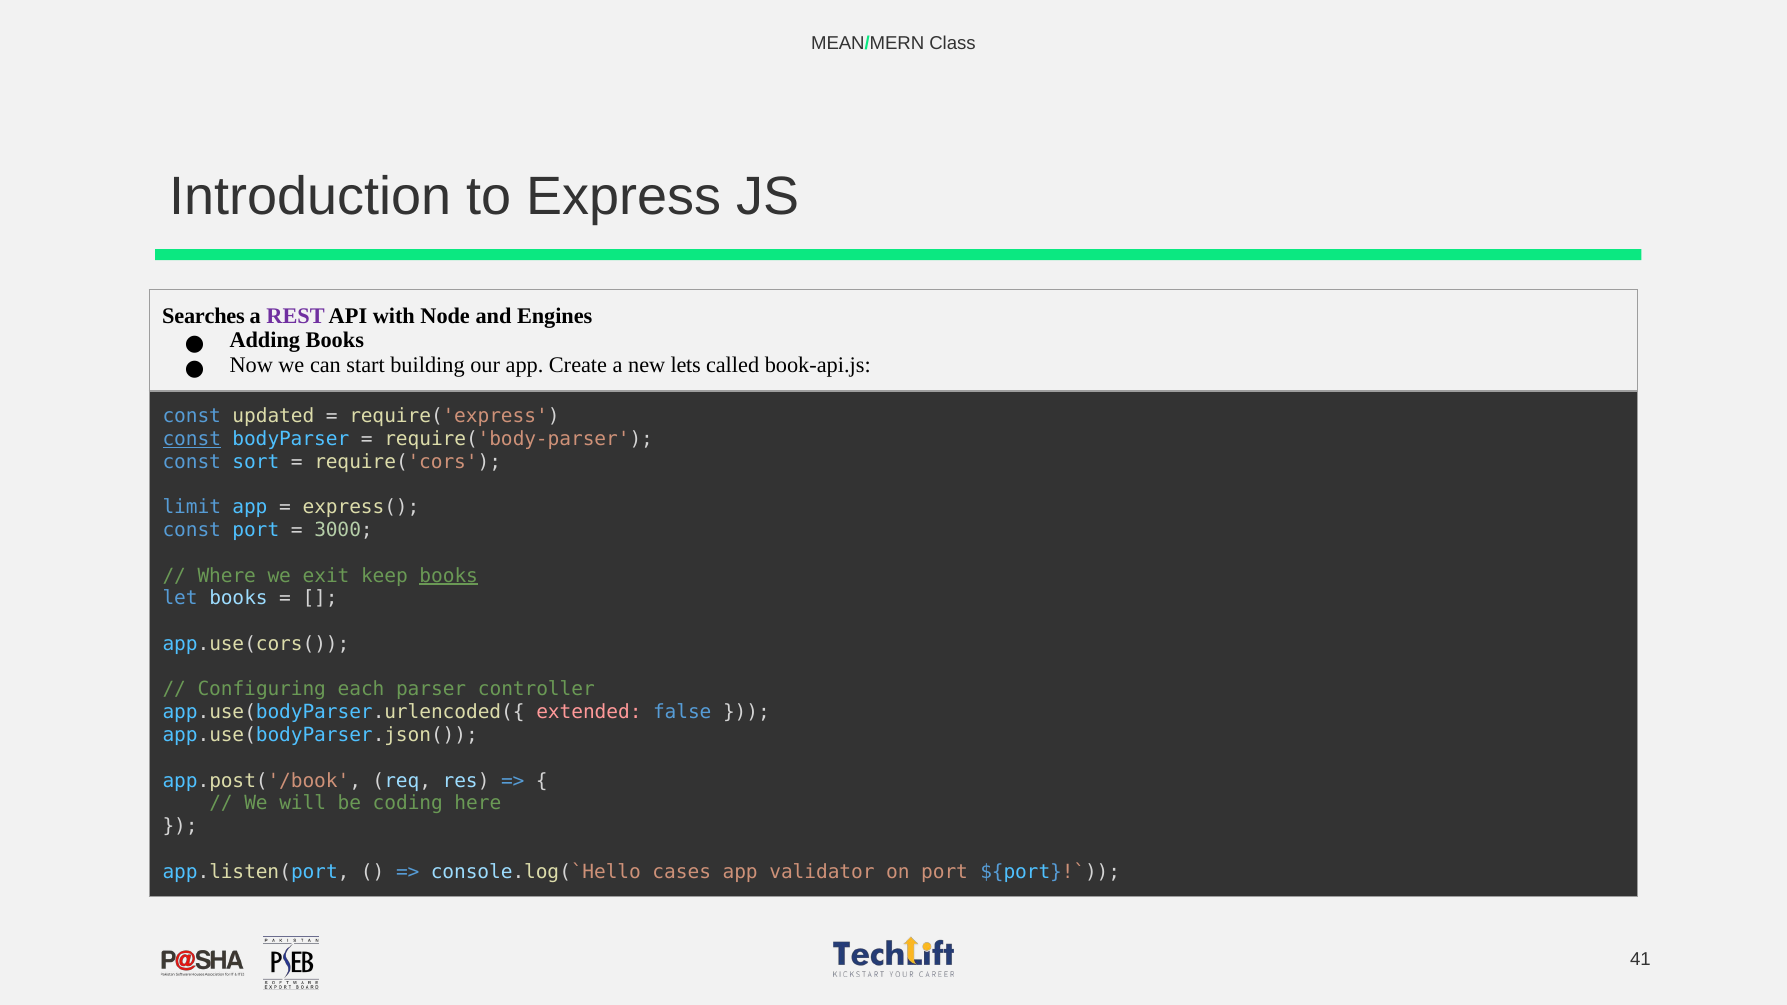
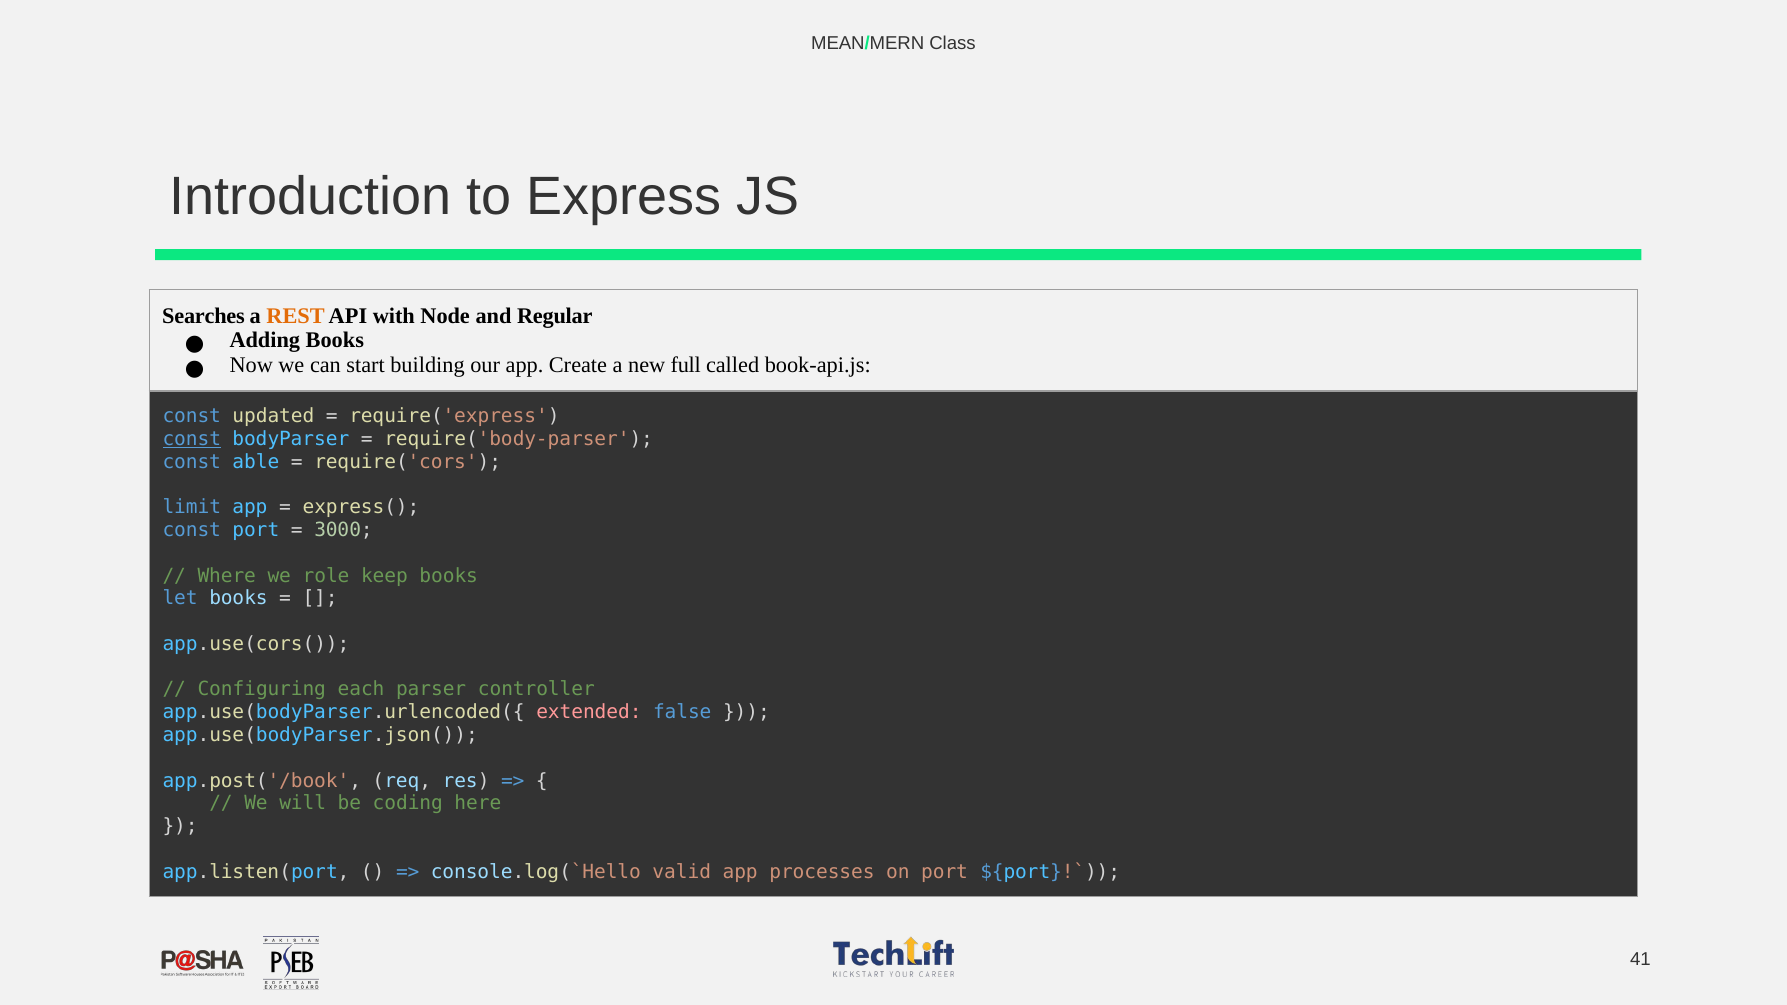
REST colour: purple -> orange
Engines: Engines -> Regular
lets: lets -> full
sort: sort -> able
exit: exit -> role
books at (449, 576) underline: present -> none
cases: cases -> valid
validator: validator -> processes
